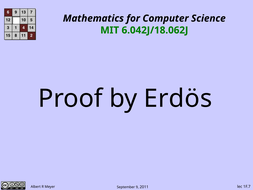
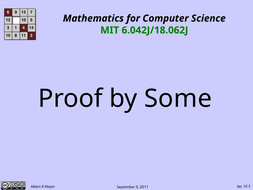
Erdös: Erdös -> Some
